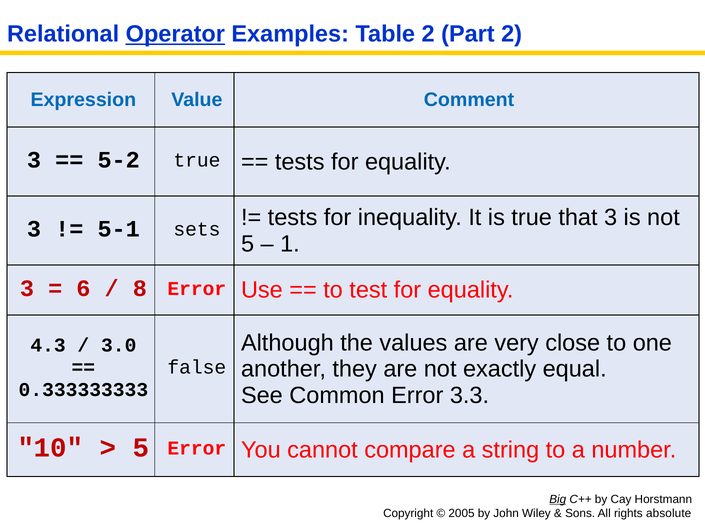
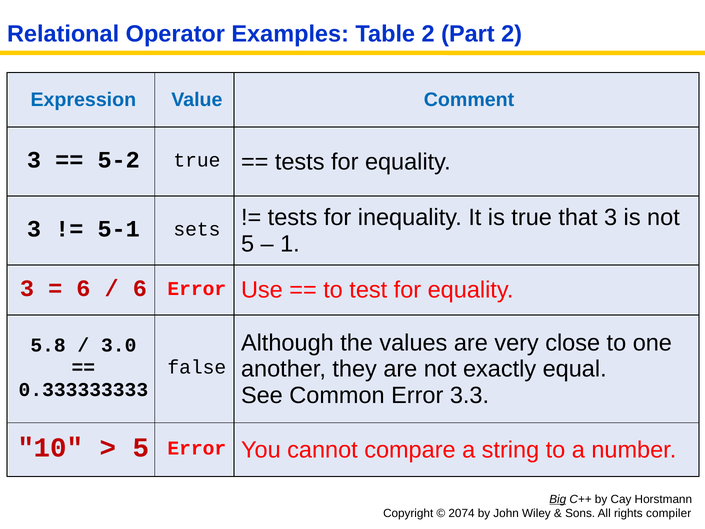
Operator underline: present -> none
8 at (140, 288): 8 -> 6
4.3: 4.3 -> 5.8
2005: 2005 -> 2074
absolute: absolute -> compiler
